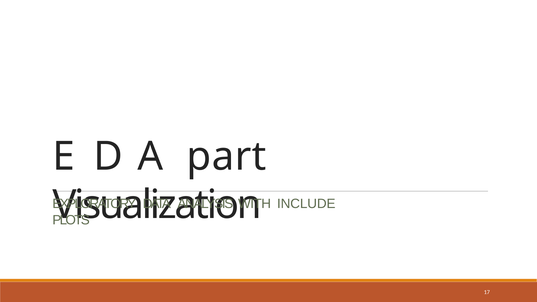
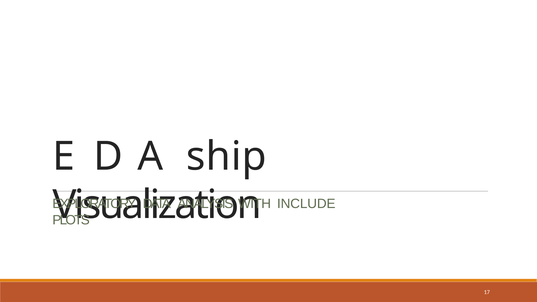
part: part -> ship
